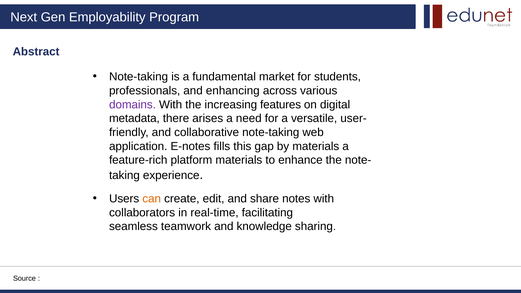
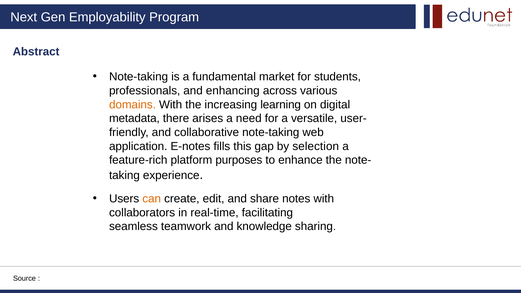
domains colour: purple -> orange
features: features -> learning
by materials: materials -> selection
platform materials: materials -> purposes
